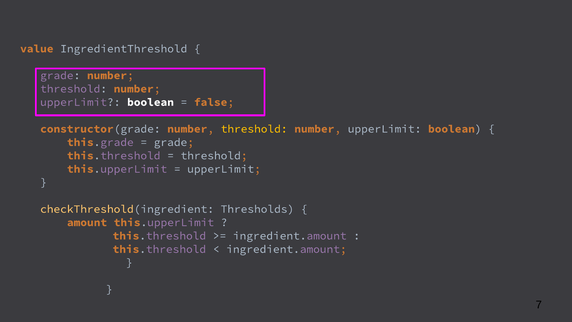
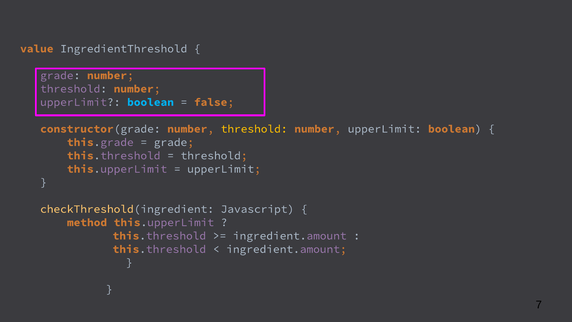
boolean at (151, 102) colour: white -> light blue
Thresholds: Thresholds -> Javascript
amount: amount -> method
